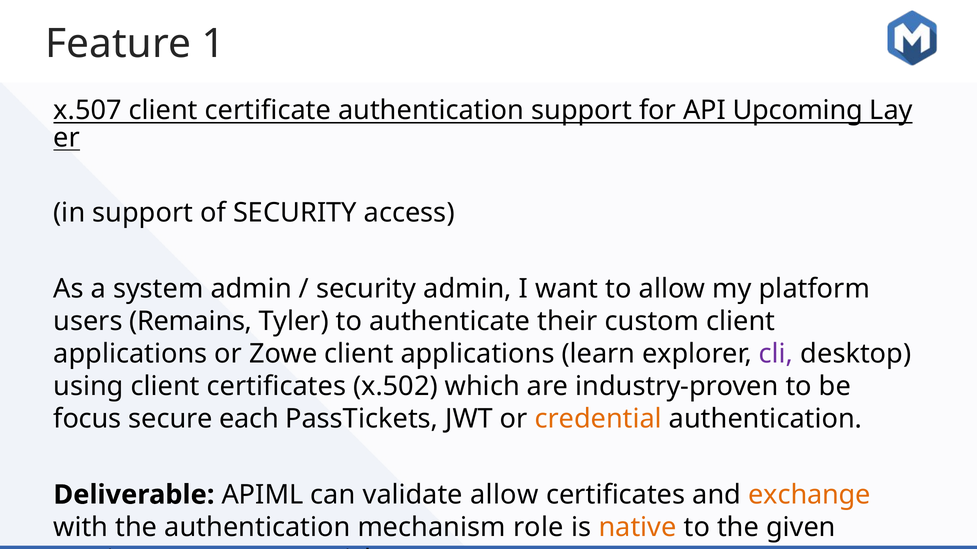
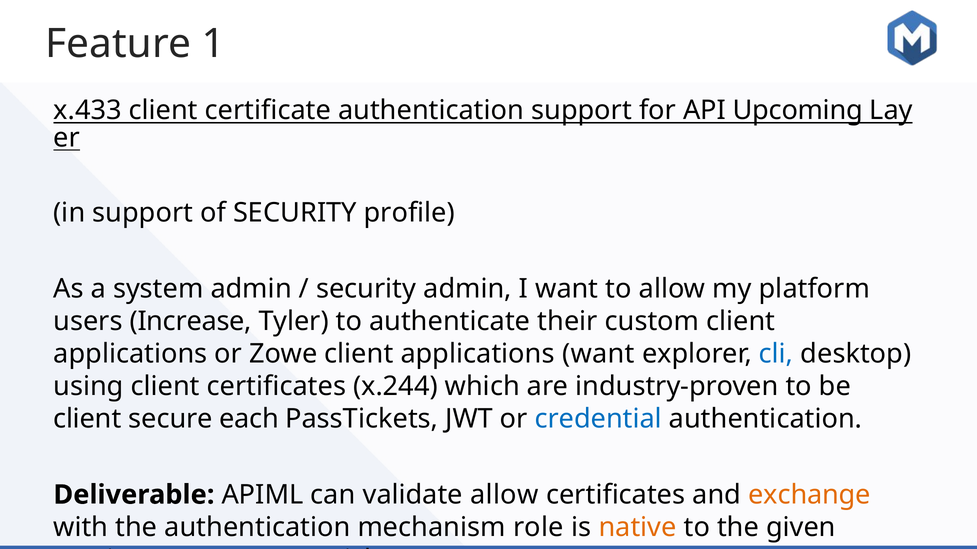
x.507: x.507 -> x.433
access: access -> profile
Remains: Remains -> Increase
applications learn: learn -> want
cli colour: purple -> blue
x.502: x.502 -> x.244
focus at (87, 419): focus -> client
credential colour: orange -> blue
